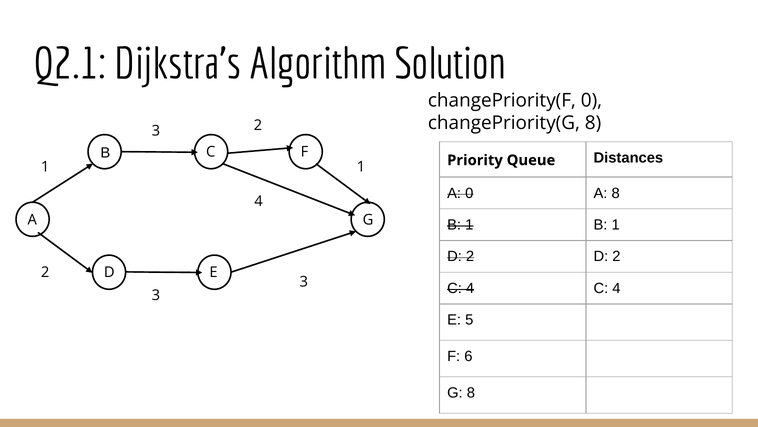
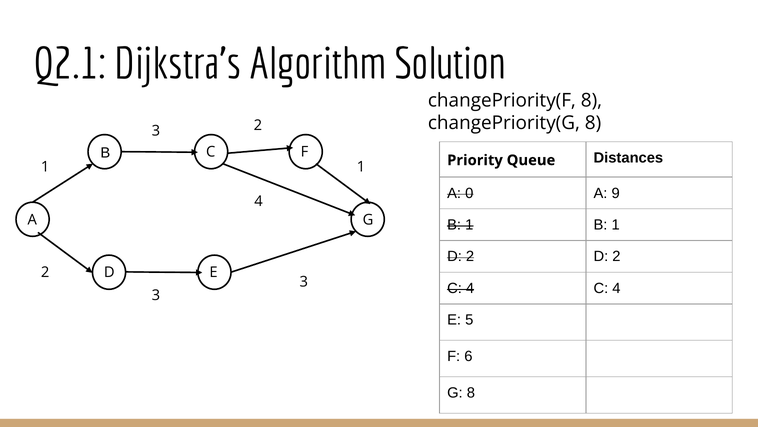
changePriority(F 0: 0 -> 8
A 8: 8 -> 9
